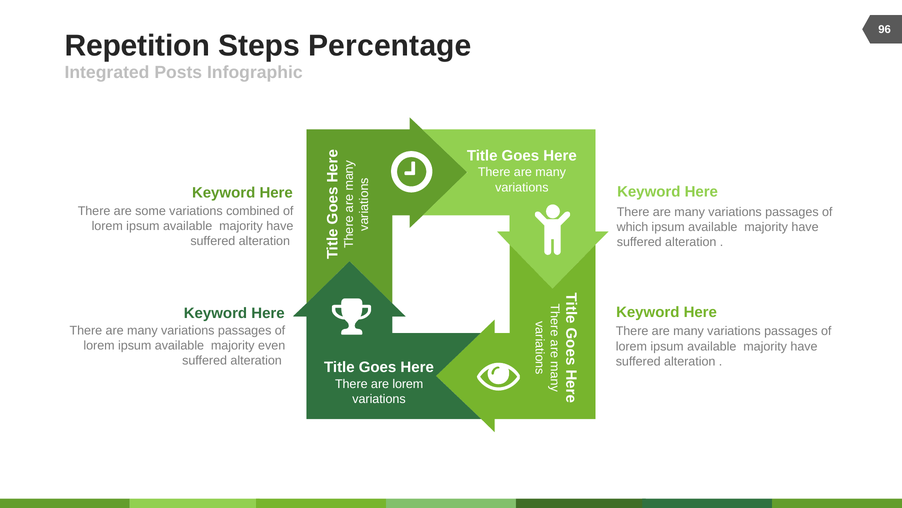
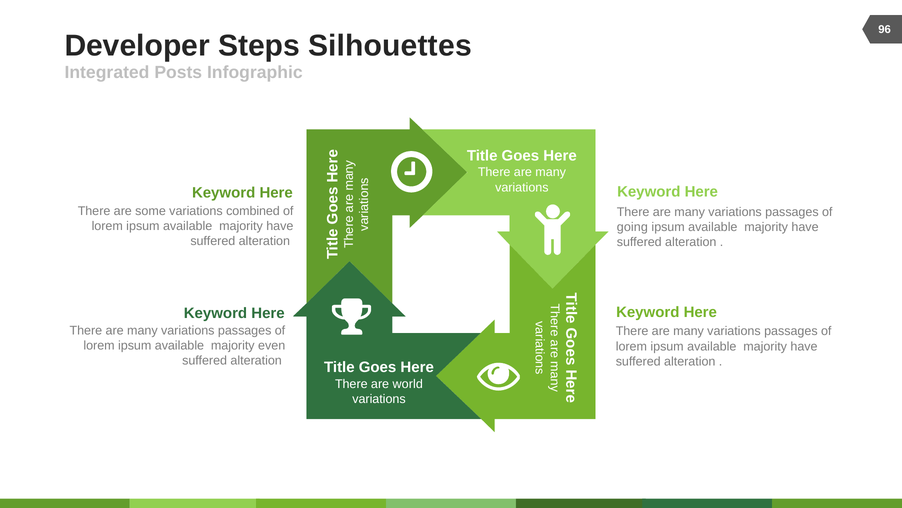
Repetition: Repetition -> Developer
Percentage: Percentage -> Silhouettes
which: which -> going
are lorem: lorem -> world
